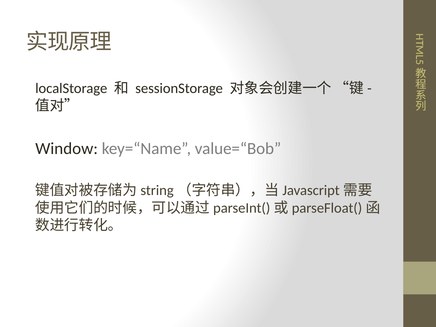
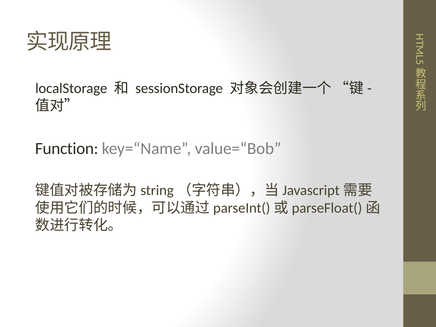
Window: Window -> Function
